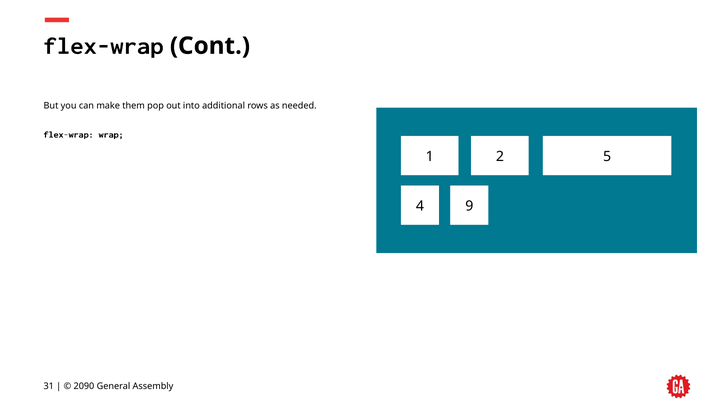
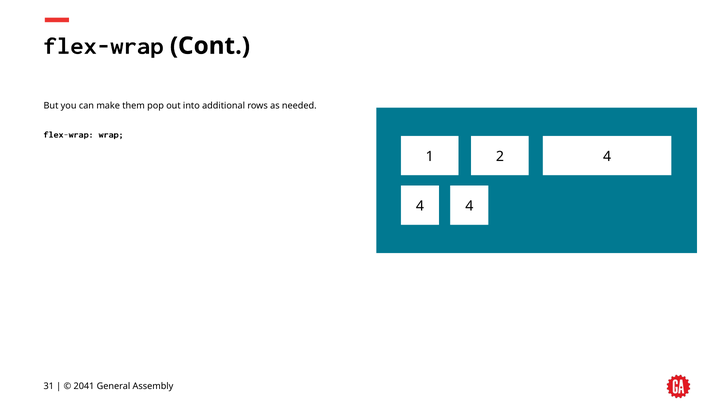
2 5: 5 -> 4
9 at (469, 206): 9 -> 4
2090: 2090 -> 2041
